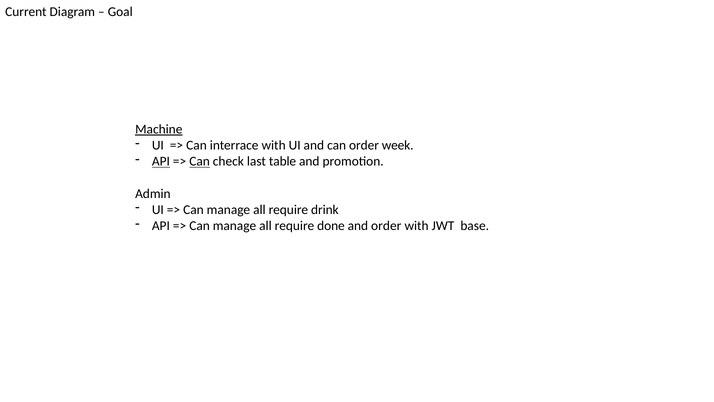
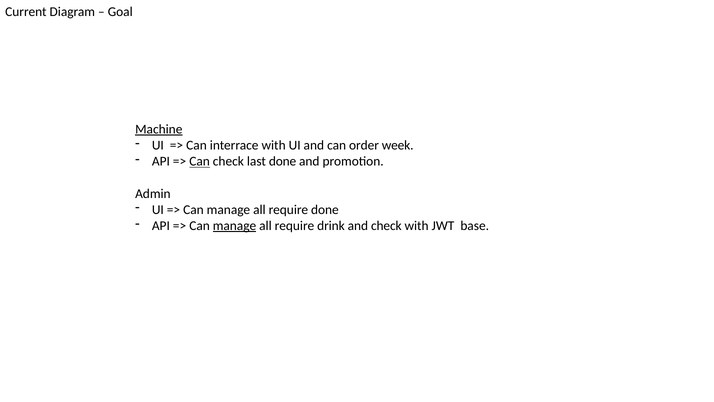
API at (161, 161) underline: present -> none
last table: table -> done
require drink: drink -> done
manage at (234, 226) underline: none -> present
done: done -> drink
and order: order -> check
